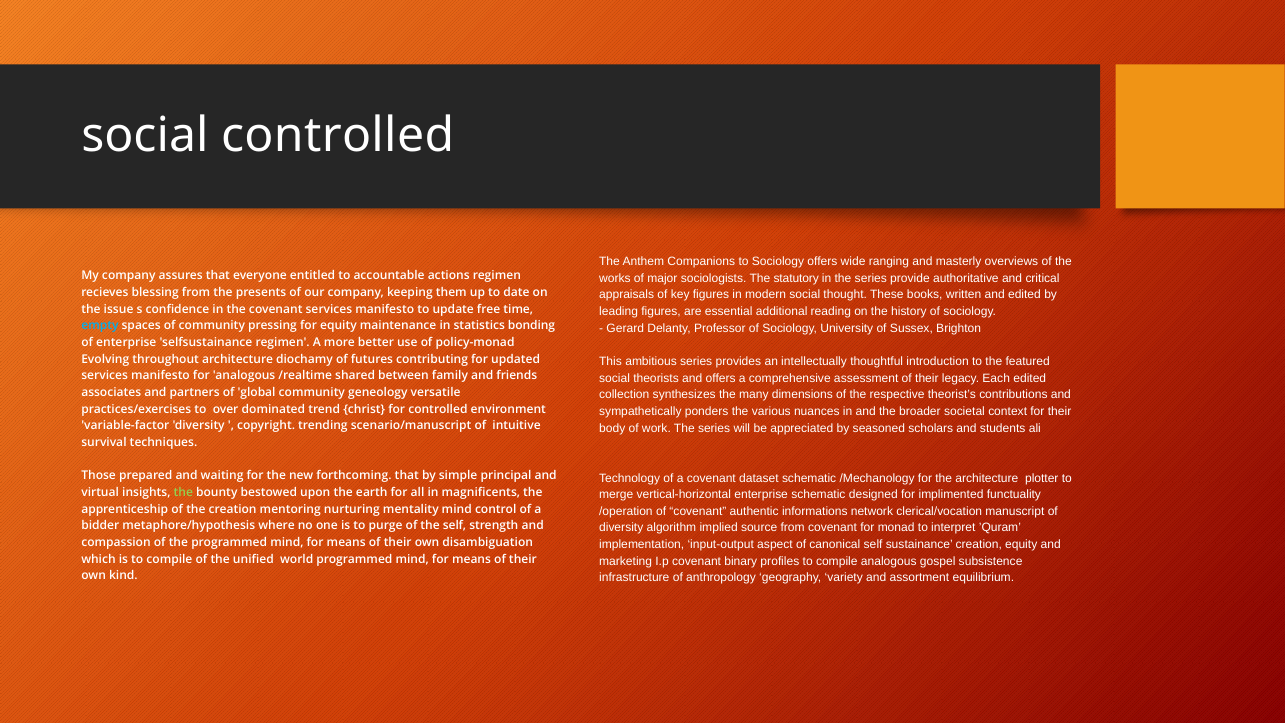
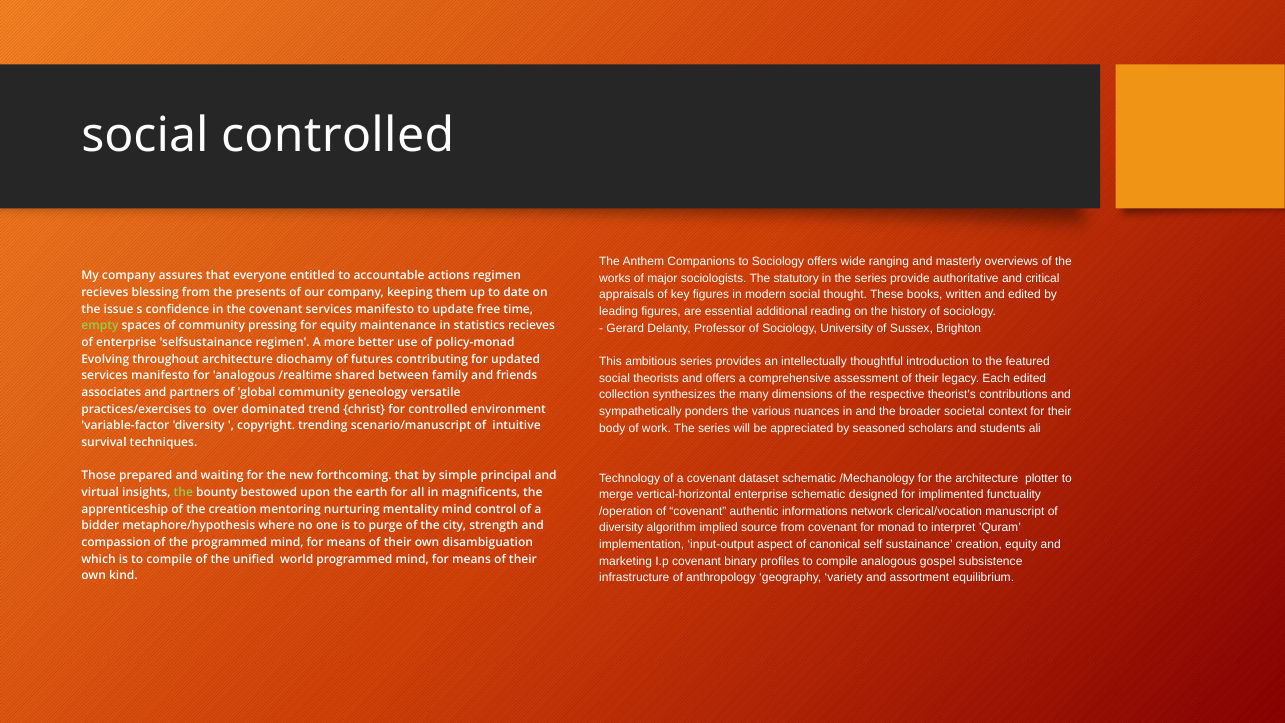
empty colour: light blue -> light green
statistics bonding: bonding -> recieves
the self: self -> city
